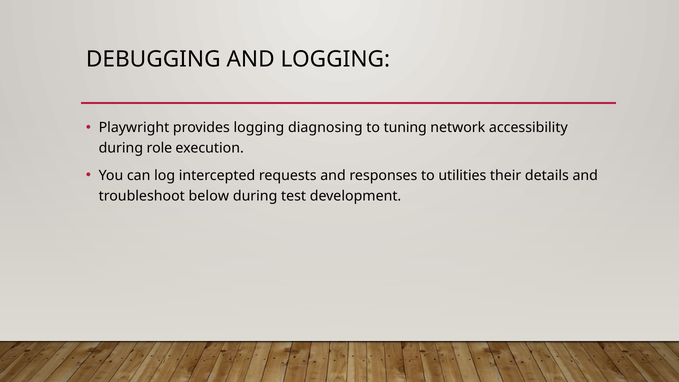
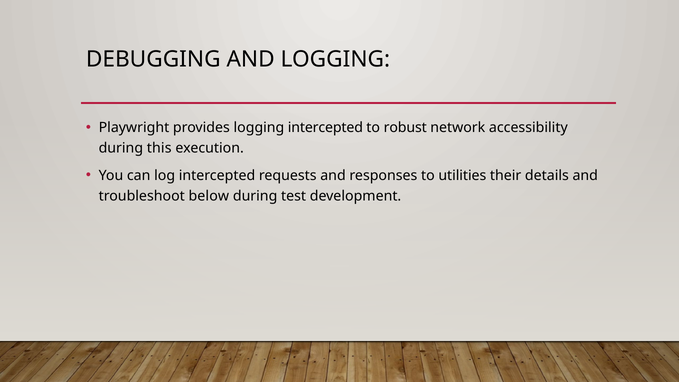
logging diagnosing: diagnosing -> intercepted
tuning: tuning -> robust
role: role -> this
